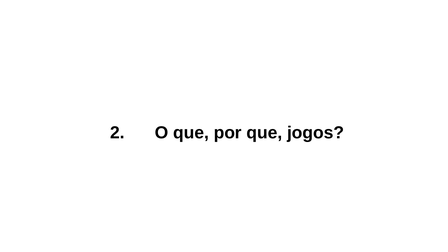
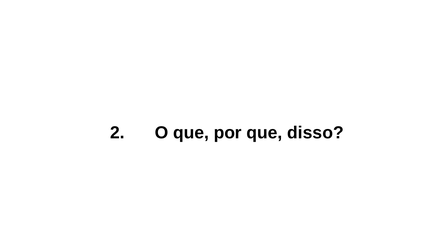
jogos: jogos -> disso
